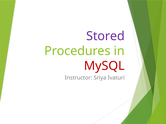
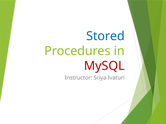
Stored colour: purple -> blue
